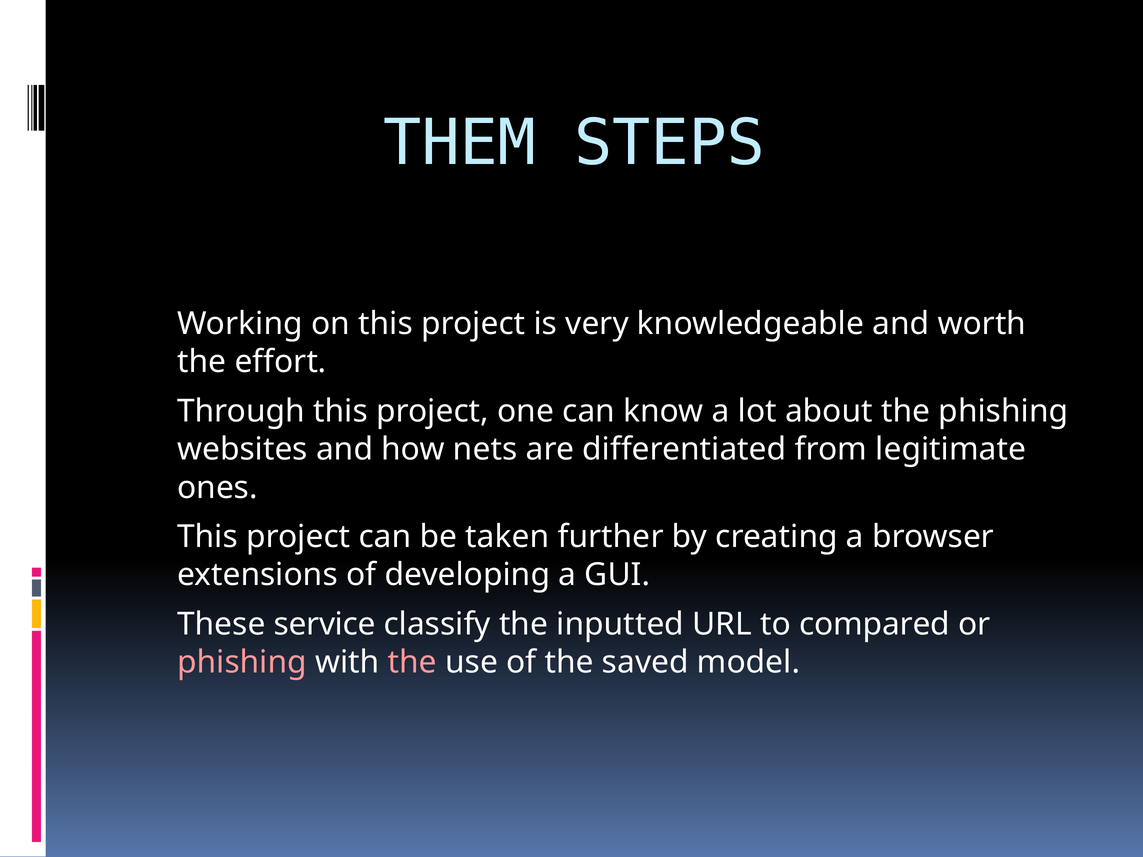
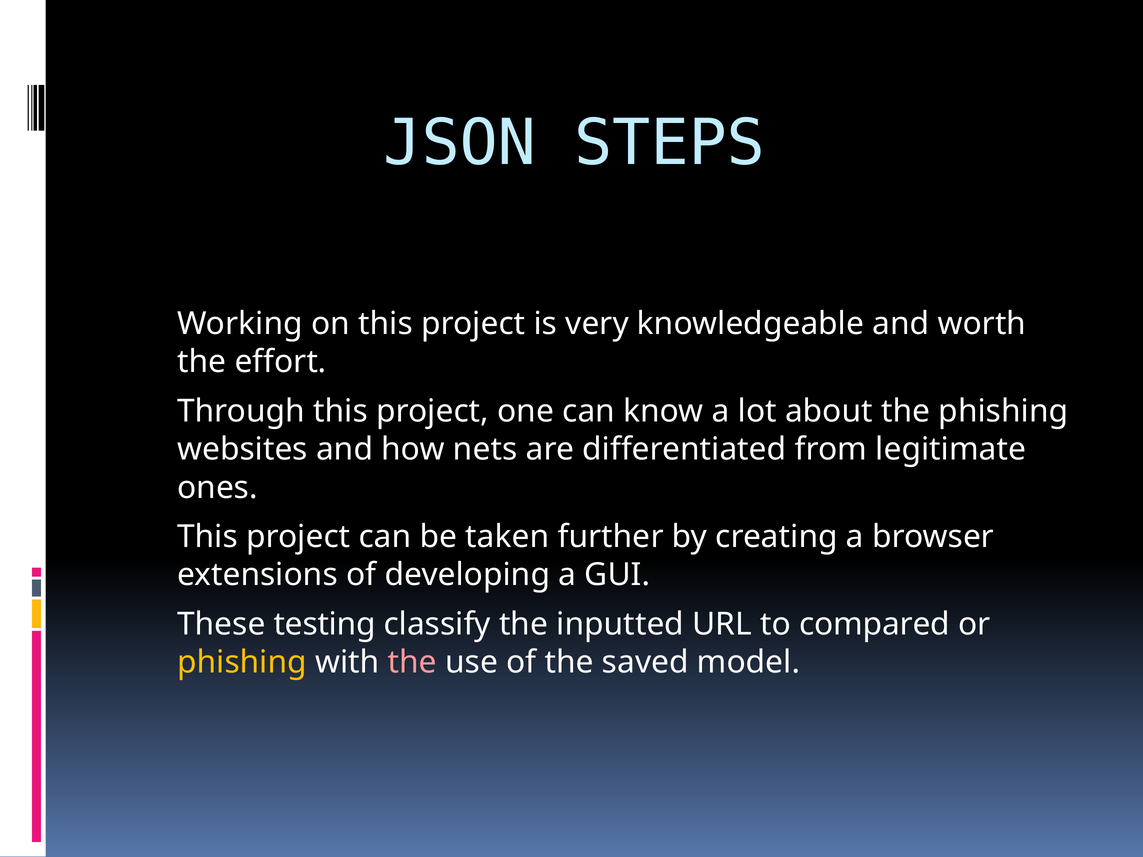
THEM: THEM -> JSON
service: service -> testing
phishing at (242, 663) colour: pink -> yellow
